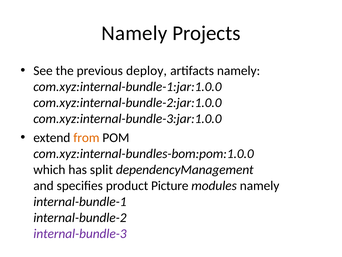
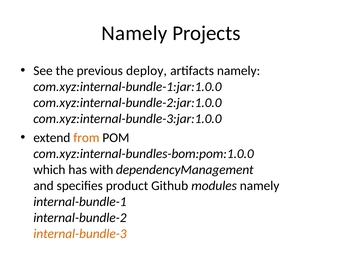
split: split -> with
Picture: Picture -> Github
internal-bundle-3 colour: purple -> orange
